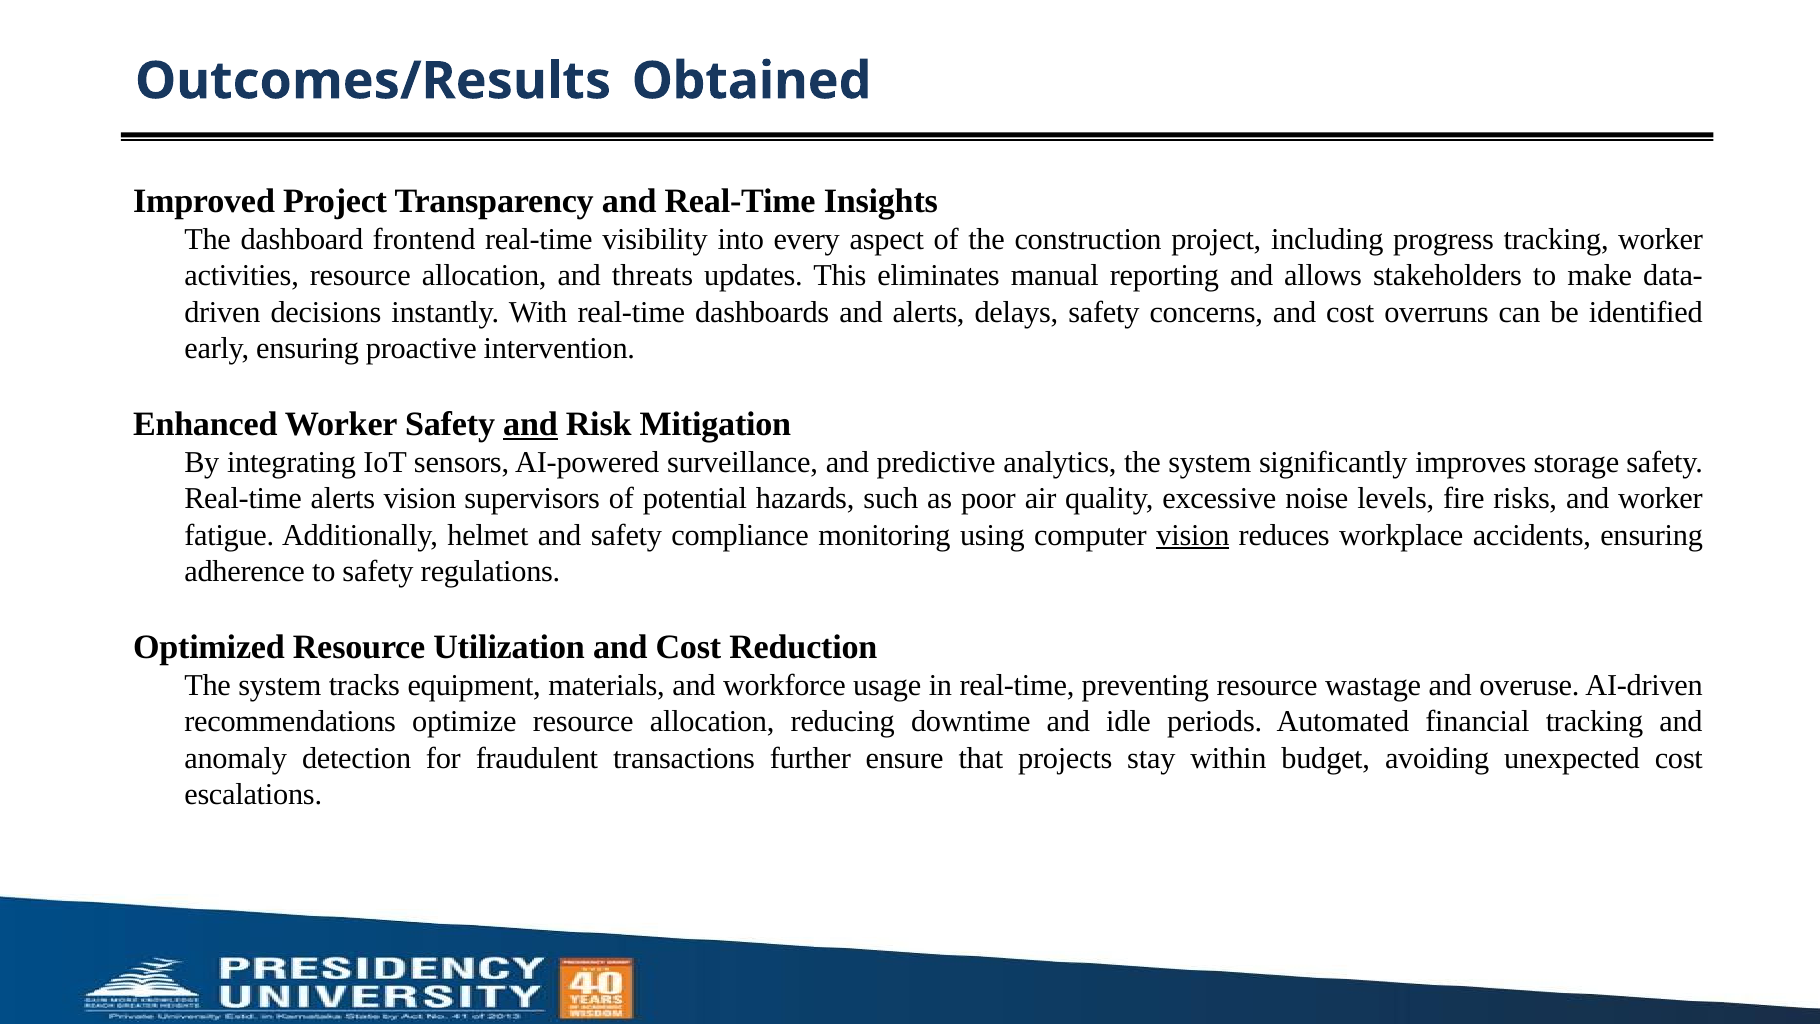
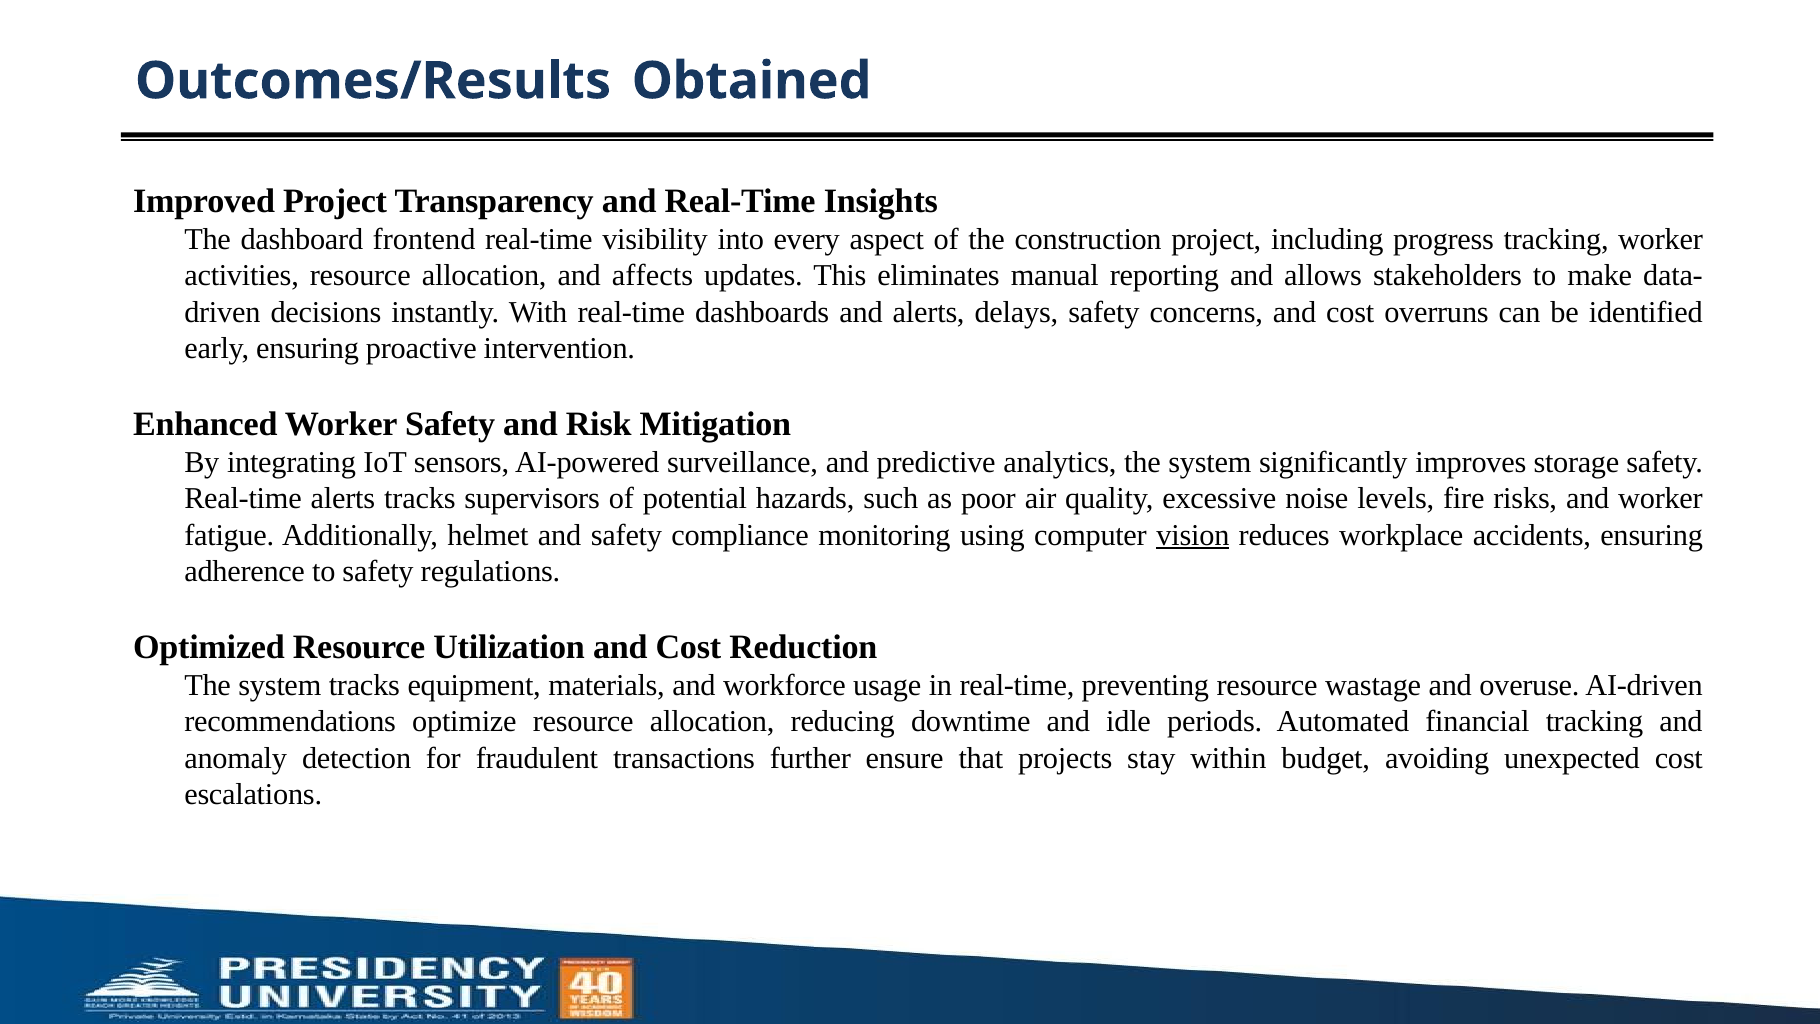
threats: threats -> affects
and at (530, 424) underline: present -> none
alerts vision: vision -> tracks
